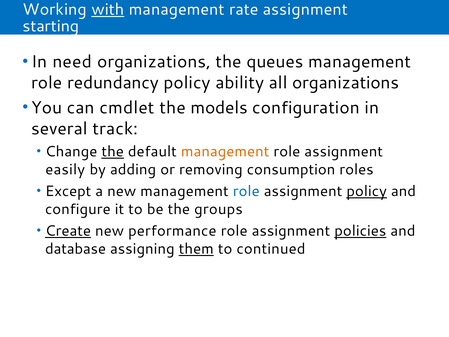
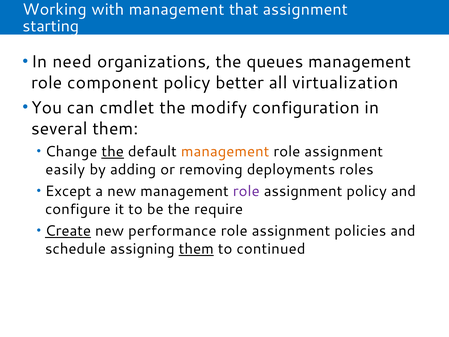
with underline: present -> none
rate: rate -> that
redundancy: redundancy -> component
ability: ability -> better
all organizations: organizations -> virtualization
models: models -> modify
several track: track -> them
consumption: consumption -> deployments
role at (246, 191) colour: blue -> purple
policy at (367, 191) underline: present -> none
groups: groups -> require
policies underline: present -> none
database: database -> schedule
